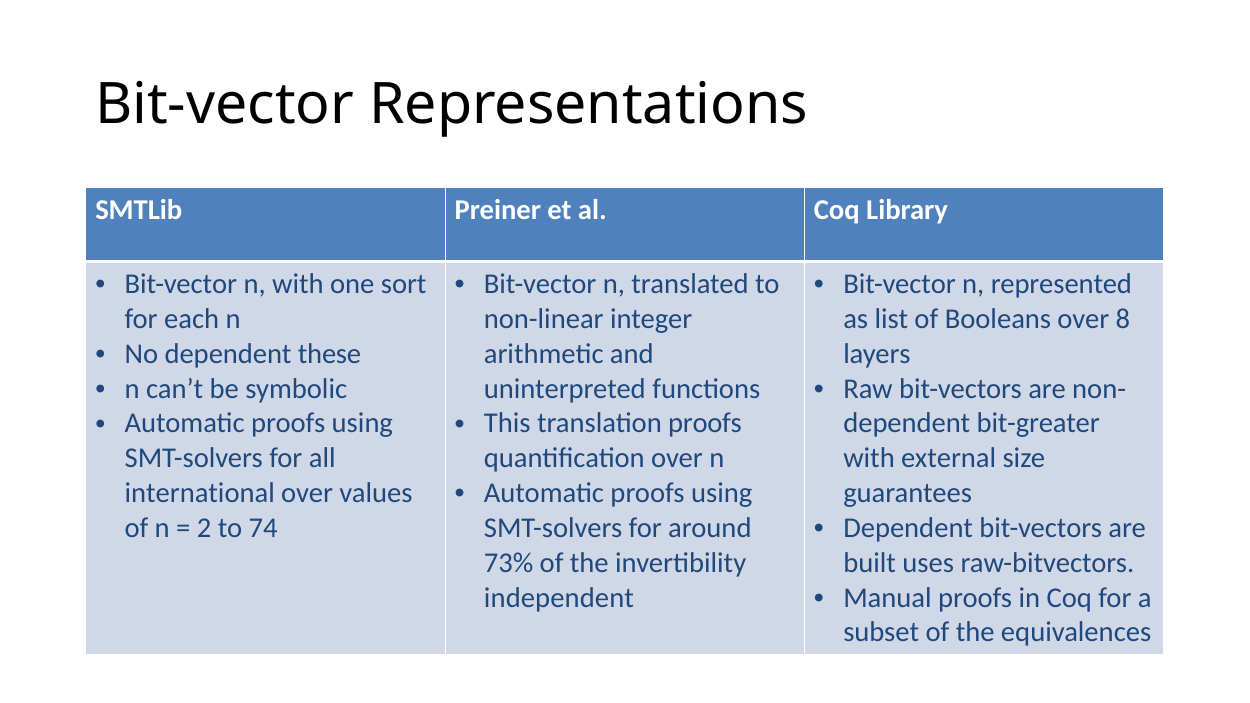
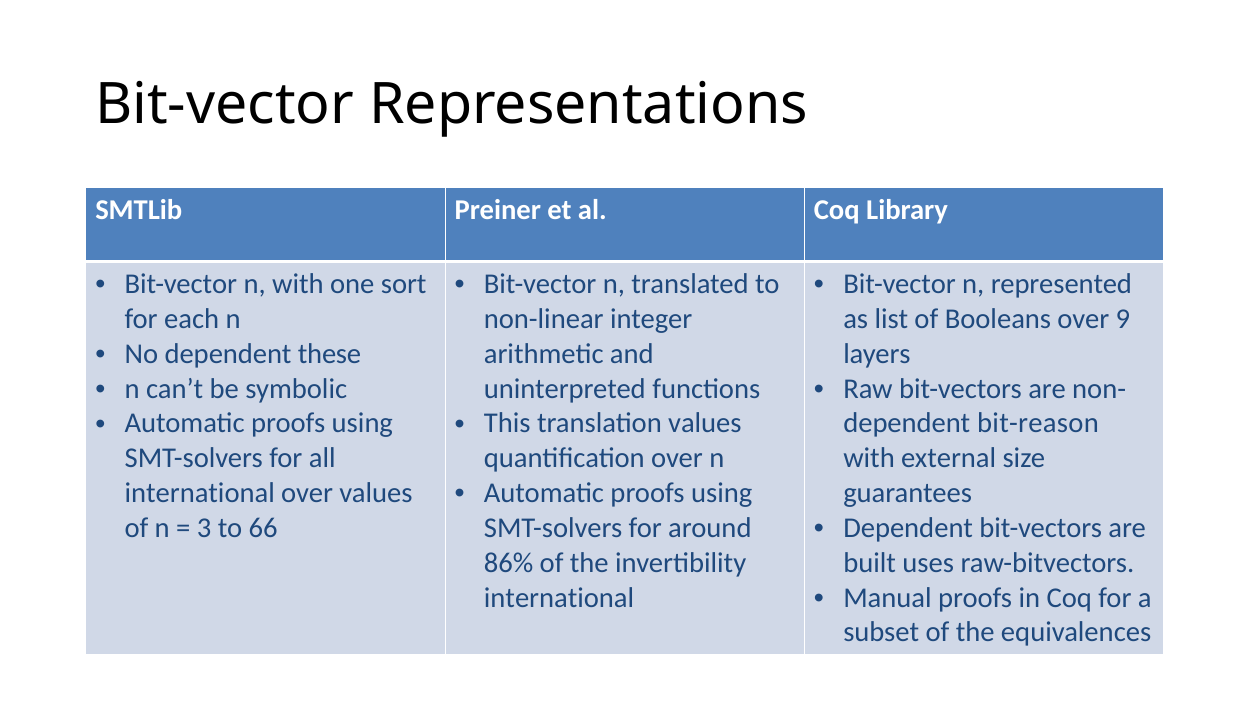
8: 8 -> 9
translation proofs: proofs -> values
bit-greater: bit-greater -> bit-reason
2: 2 -> 3
74: 74 -> 66
73%: 73% -> 86%
independent at (559, 598): independent -> international
